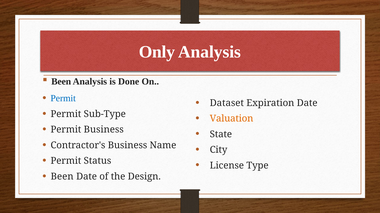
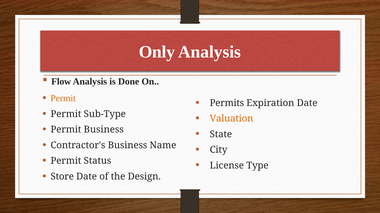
Been at (61, 82): Been -> Flow
Permit at (63, 99) colour: blue -> orange
Dataset: Dataset -> Permits
Been at (62, 177): Been -> Store
